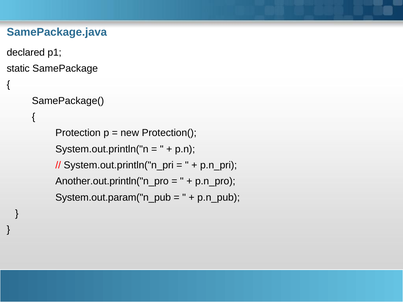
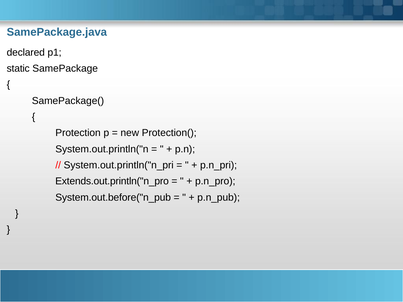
Another.out.println("n_pro: Another.out.println("n_pro -> Extends.out.println("n_pro
System.out.param("n_pub: System.out.param("n_pub -> System.out.before("n_pub
